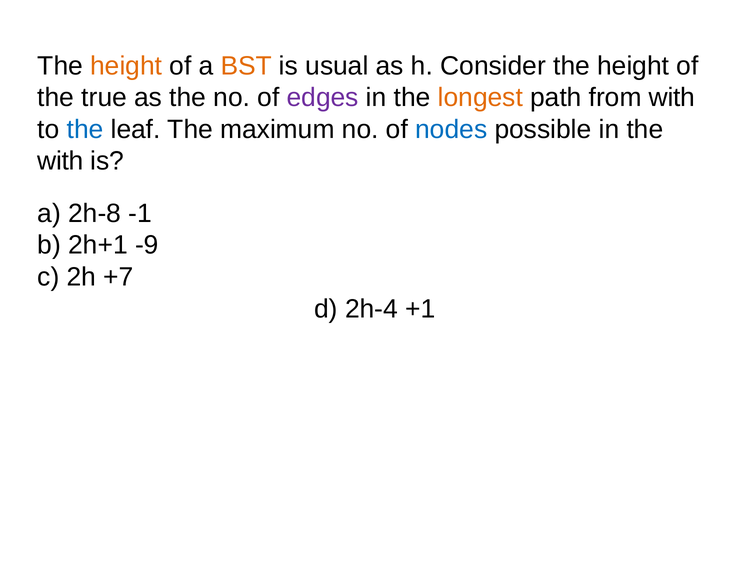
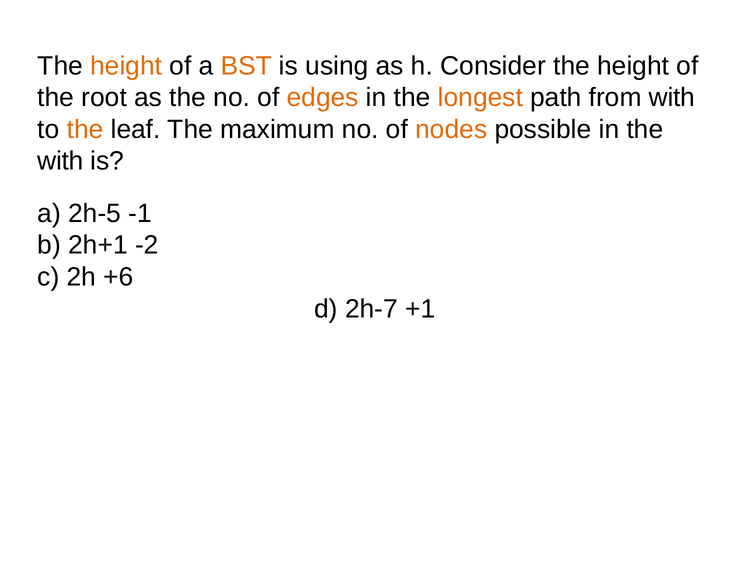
usual: usual -> using
true: true -> root
edges colour: purple -> orange
the at (85, 129) colour: blue -> orange
nodes colour: blue -> orange
2h-8: 2h-8 -> 2h-5
-9: -9 -> -2
+7: +7 -> +6
2h-4: 2h-4 -> 2h-7
